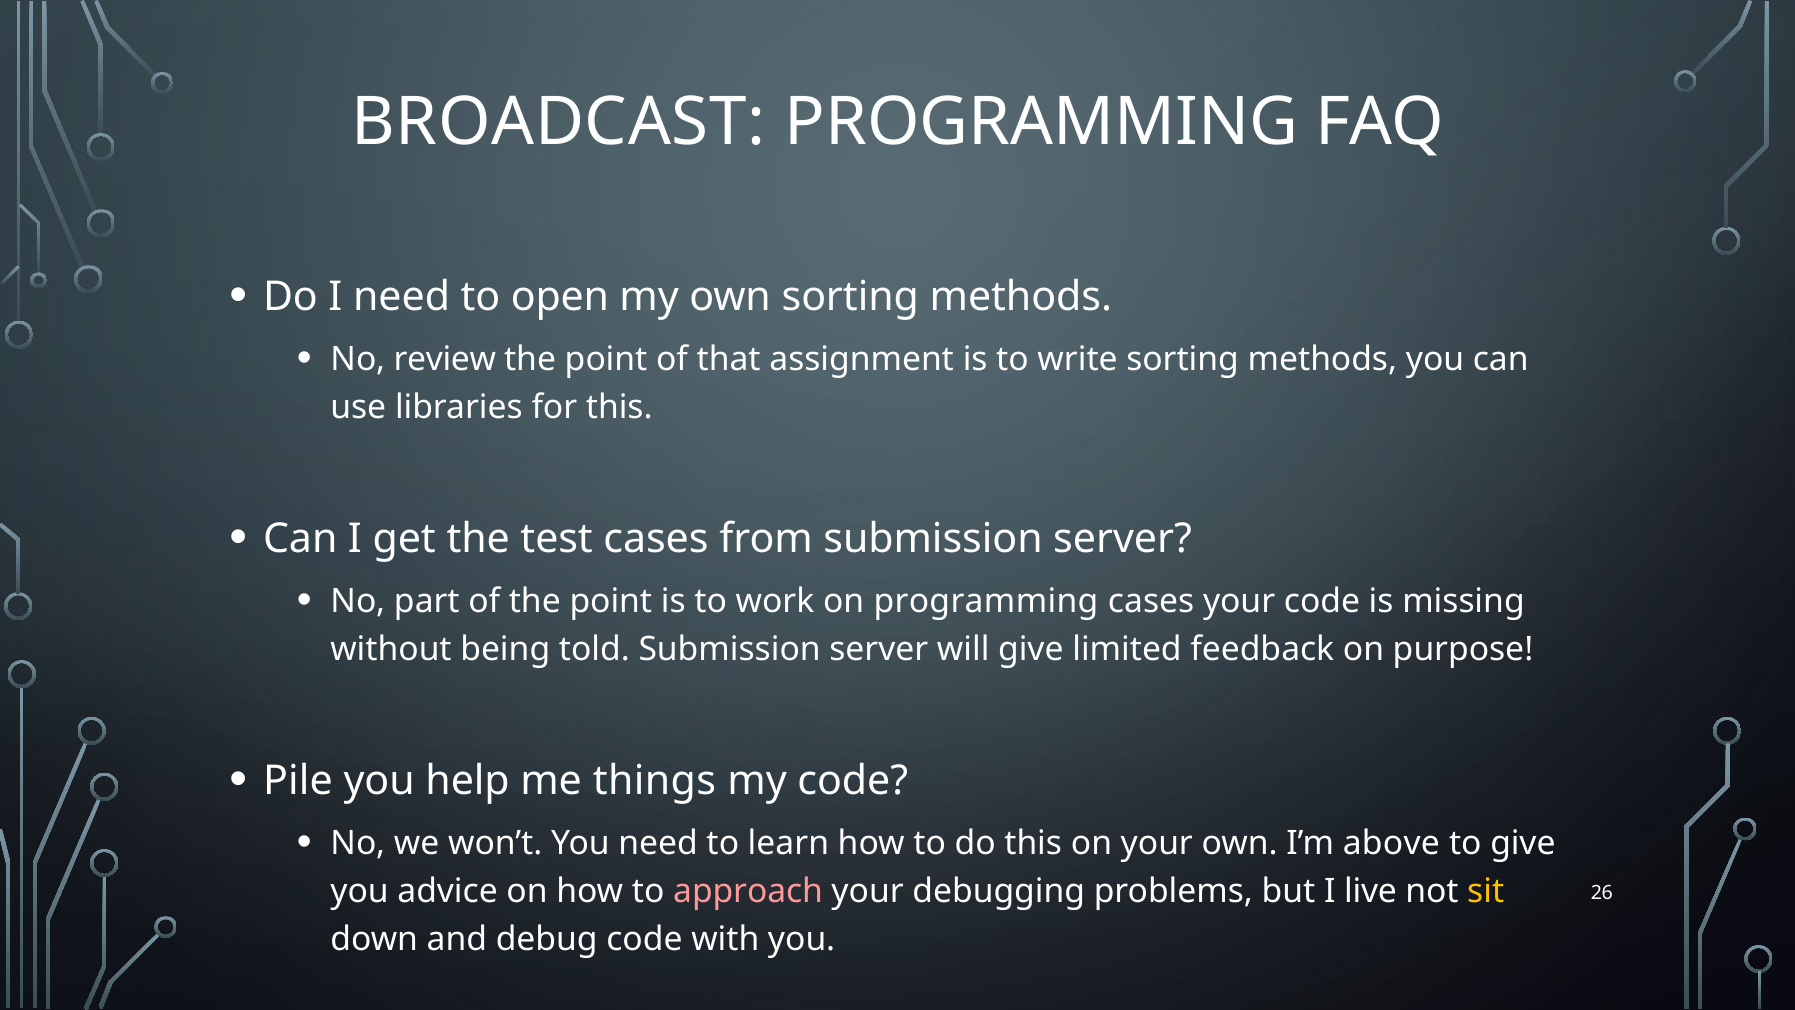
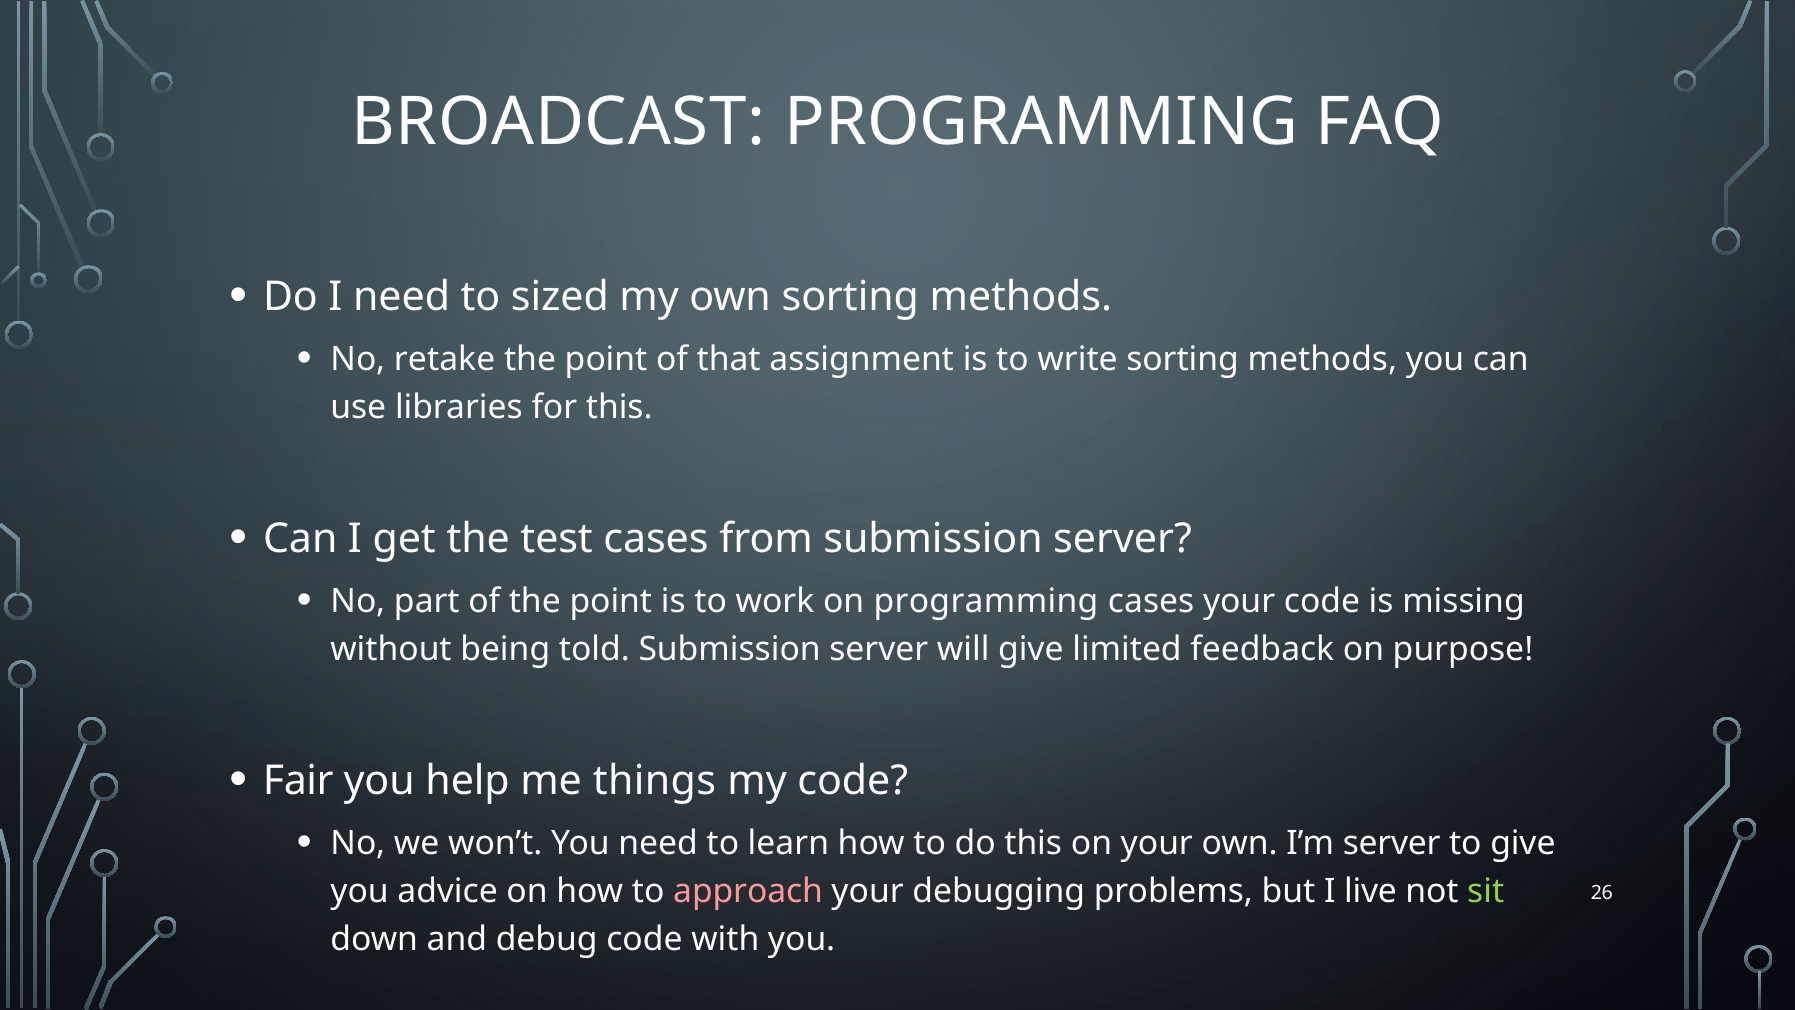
open: open -> sized
review: review -> retake
Pile: Pile -> Fair
I’m above: above -> server
sit colour: yellow -> light green
